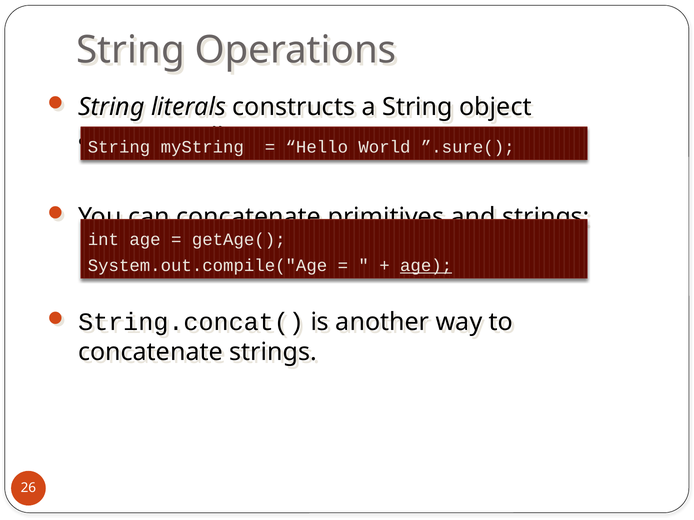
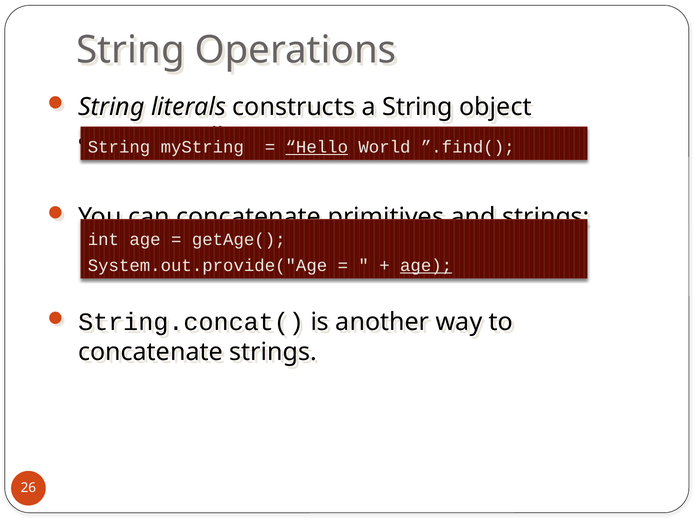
Hello underline: none -> present
”.sure(: ”.sure( -> ”.find(
System.out.compile("Age: System.out.compile("Age -> System.out.provide("Age
